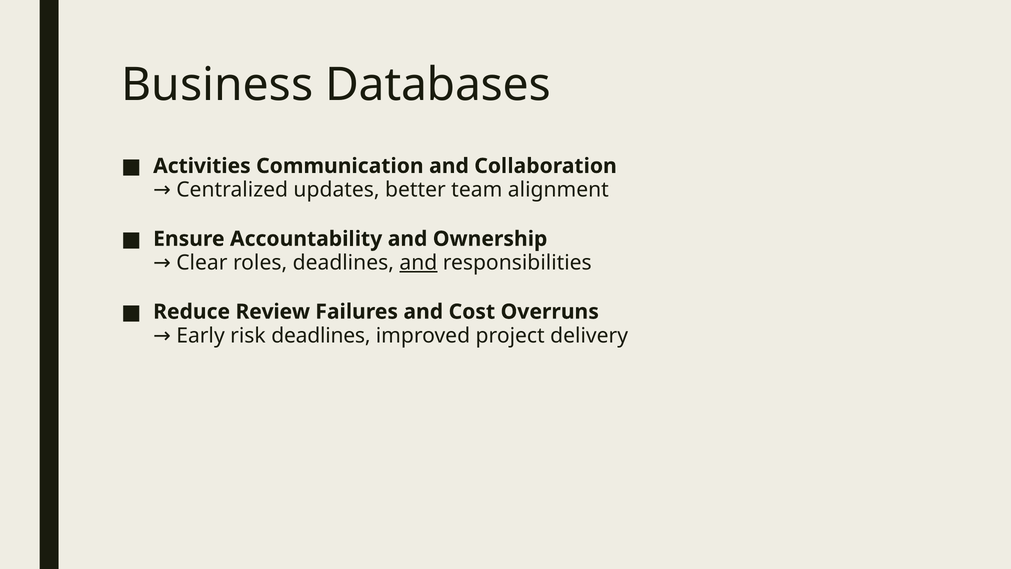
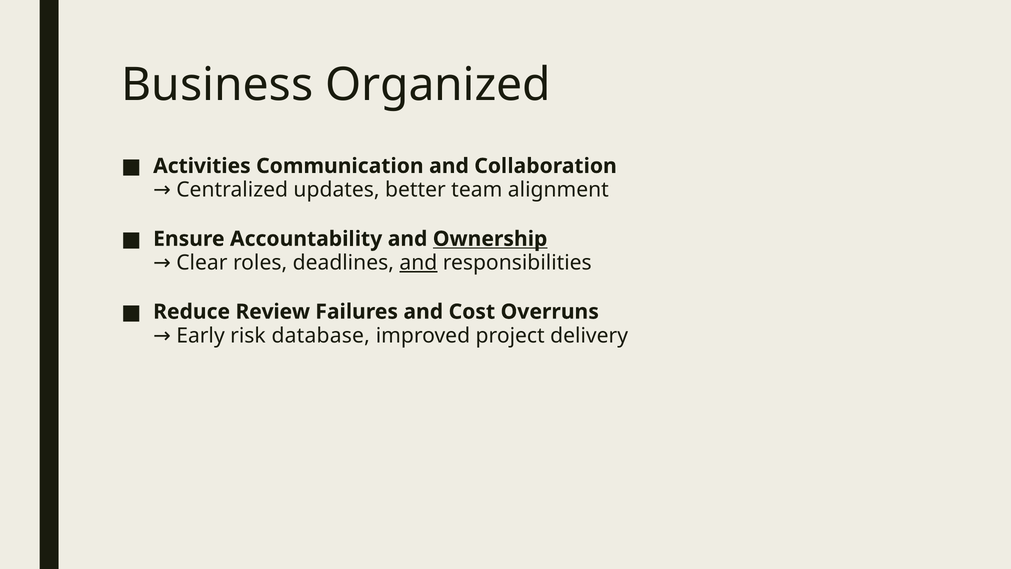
Databases: Databases -> Organized
Ownership underline: none -> present
risk deadlines: deadlines -> database
